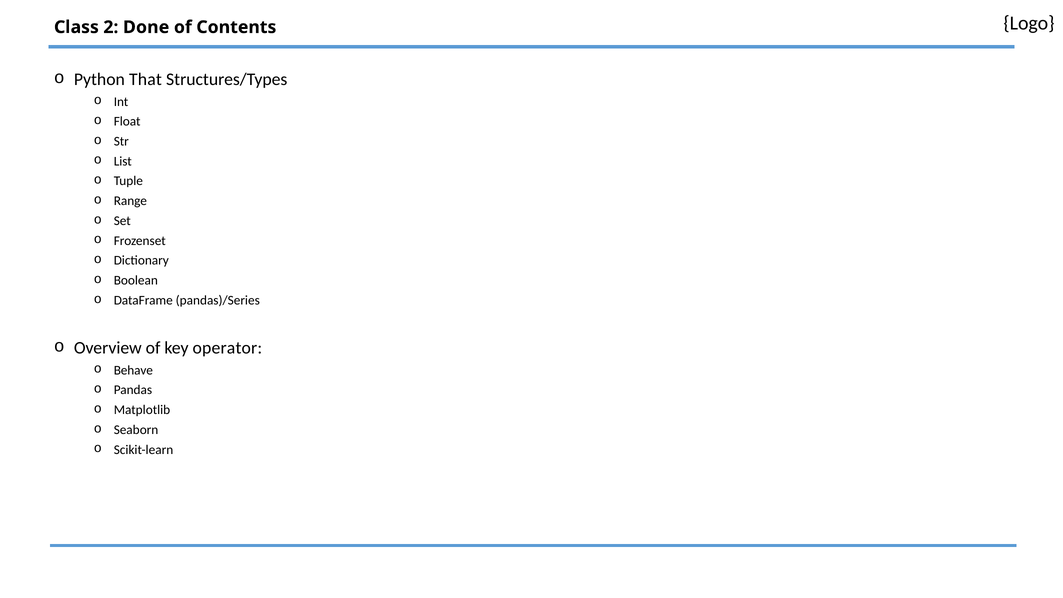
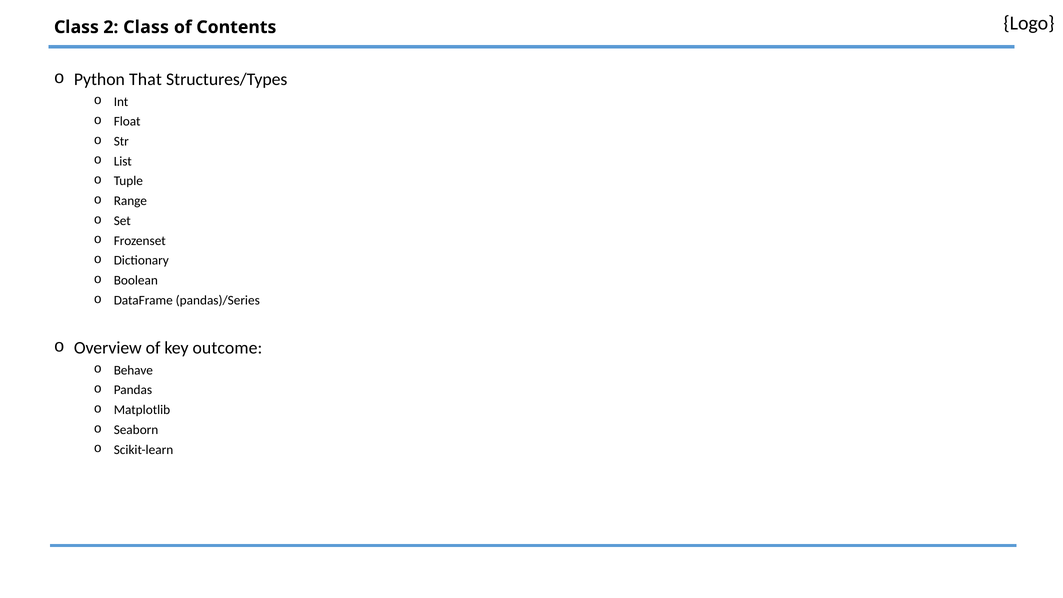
2 Done: Done -> Class
operator: operator -> outcome
